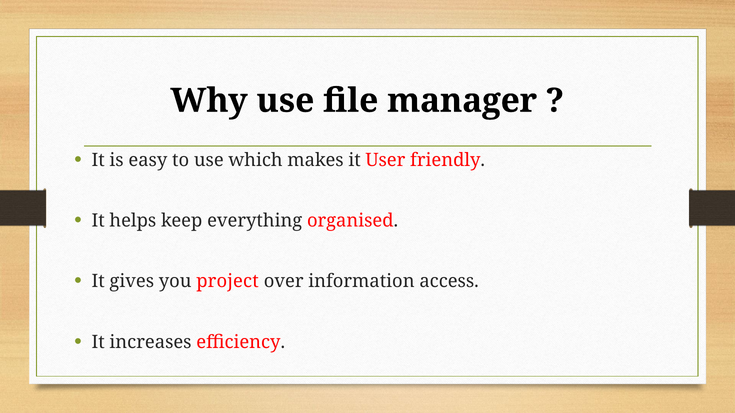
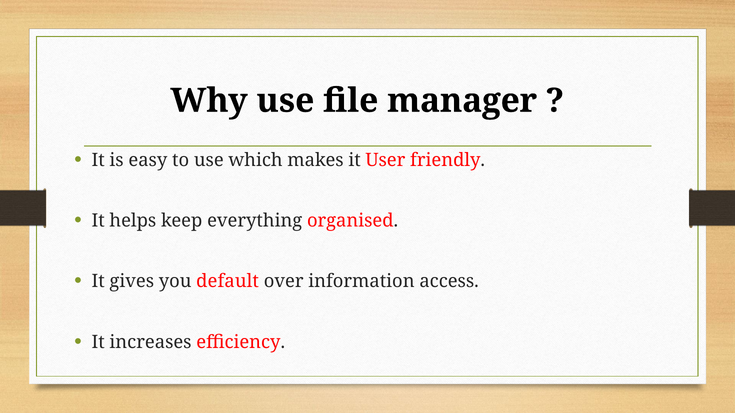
project: project -> default
